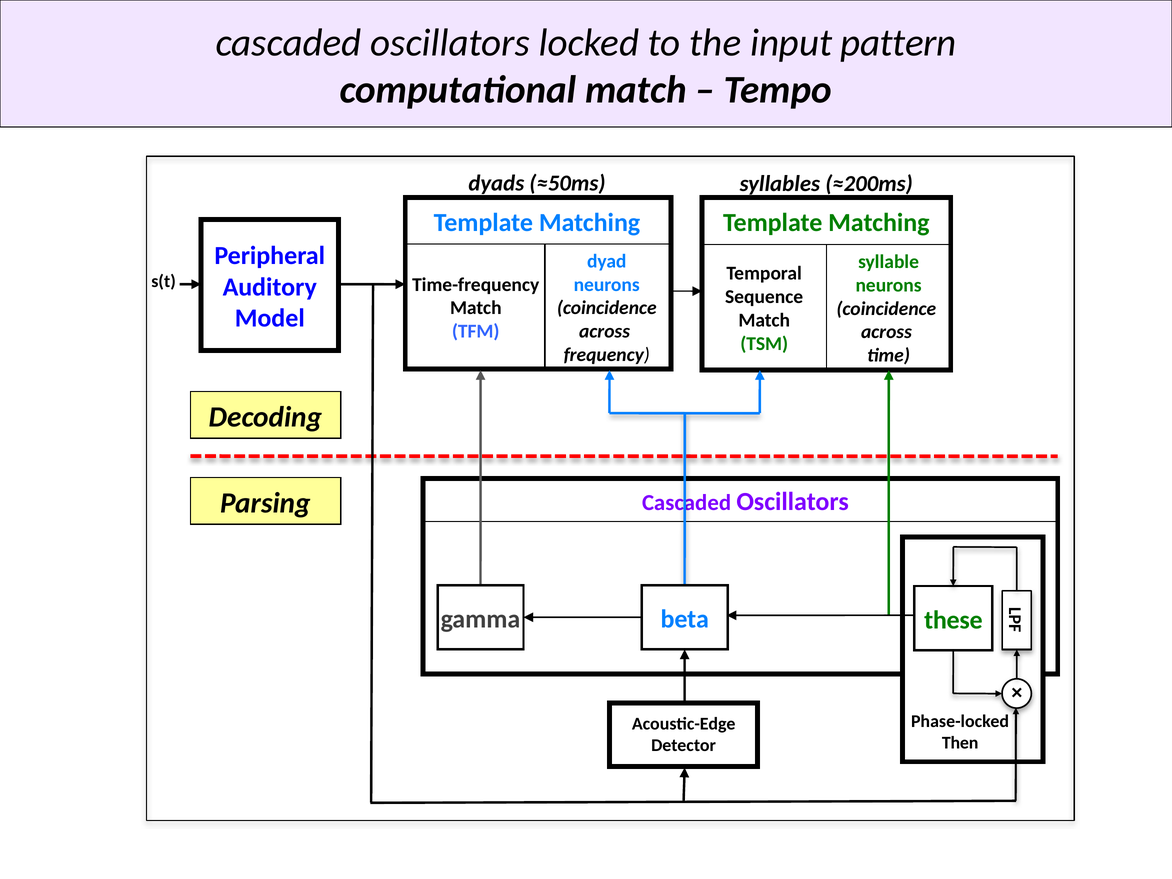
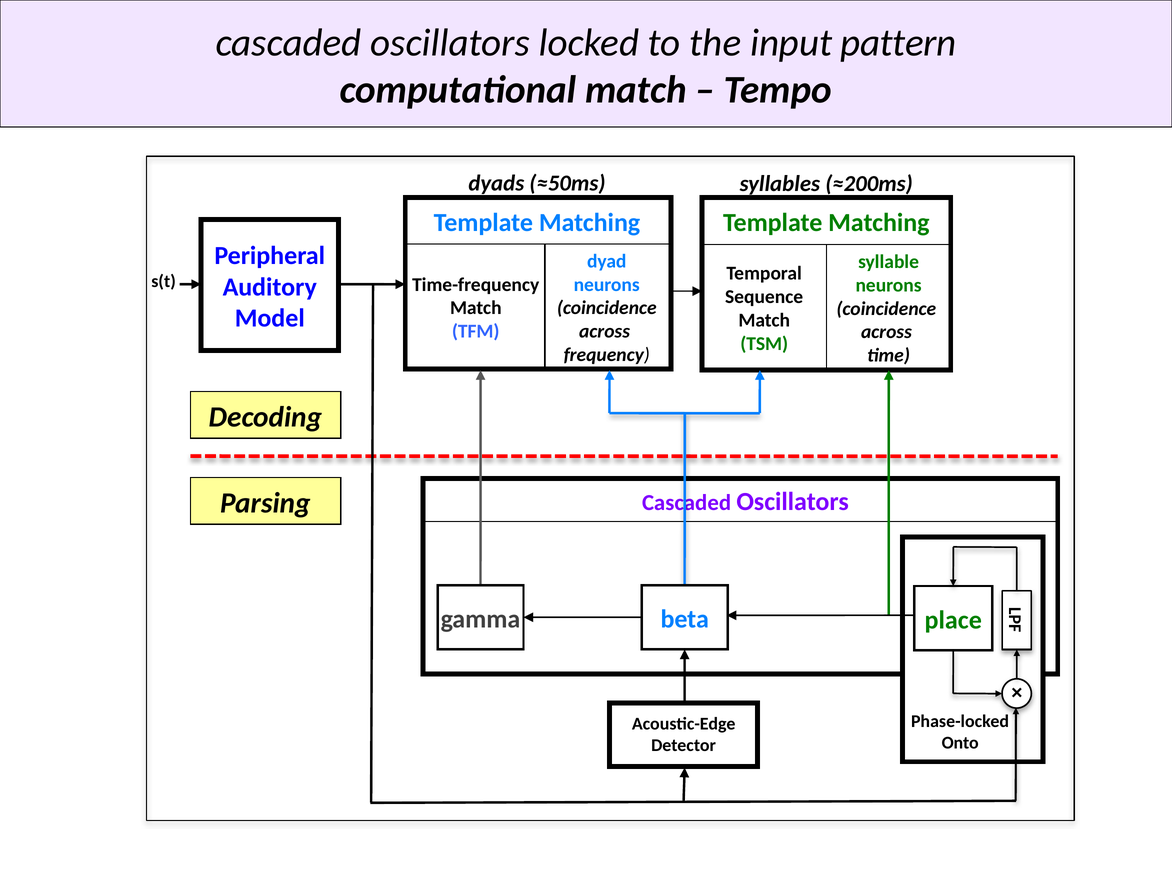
these: these -> place
Then: Then -> Onto
